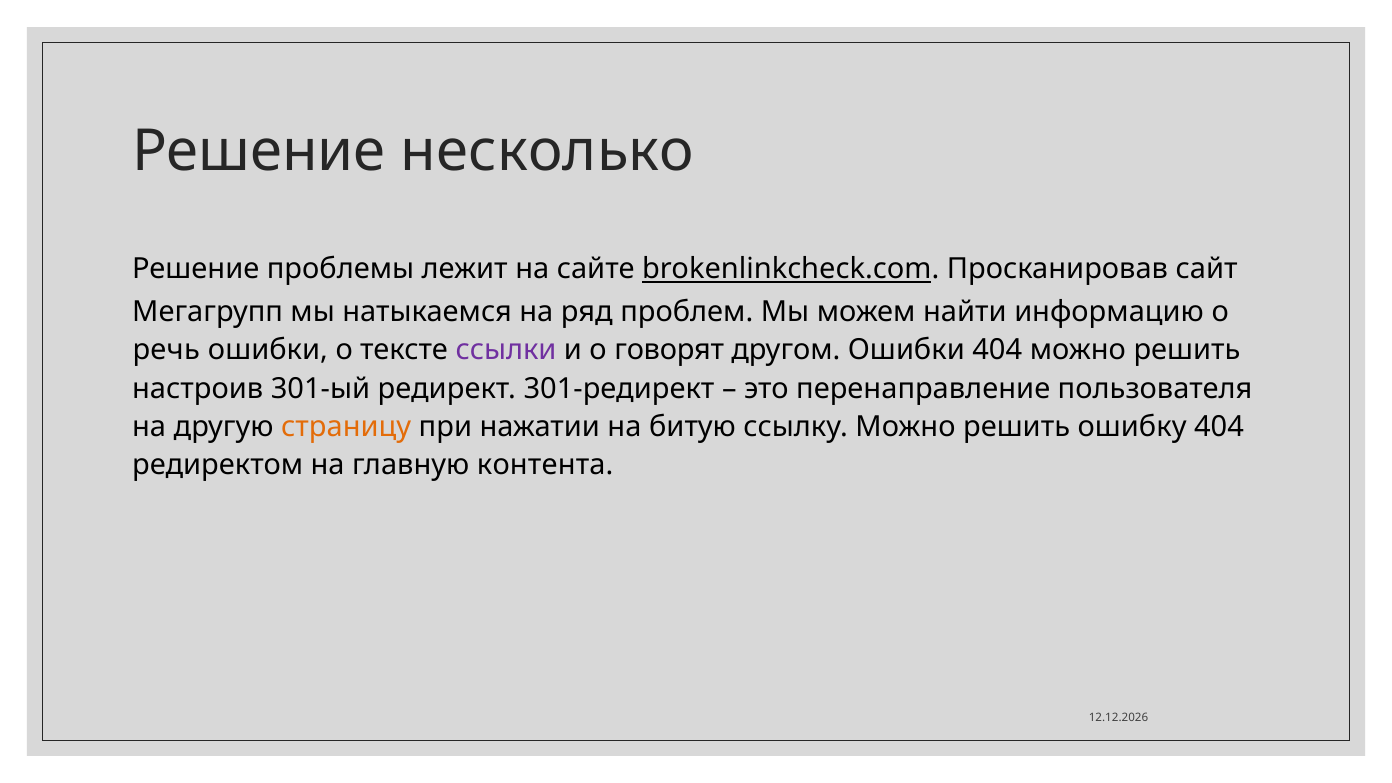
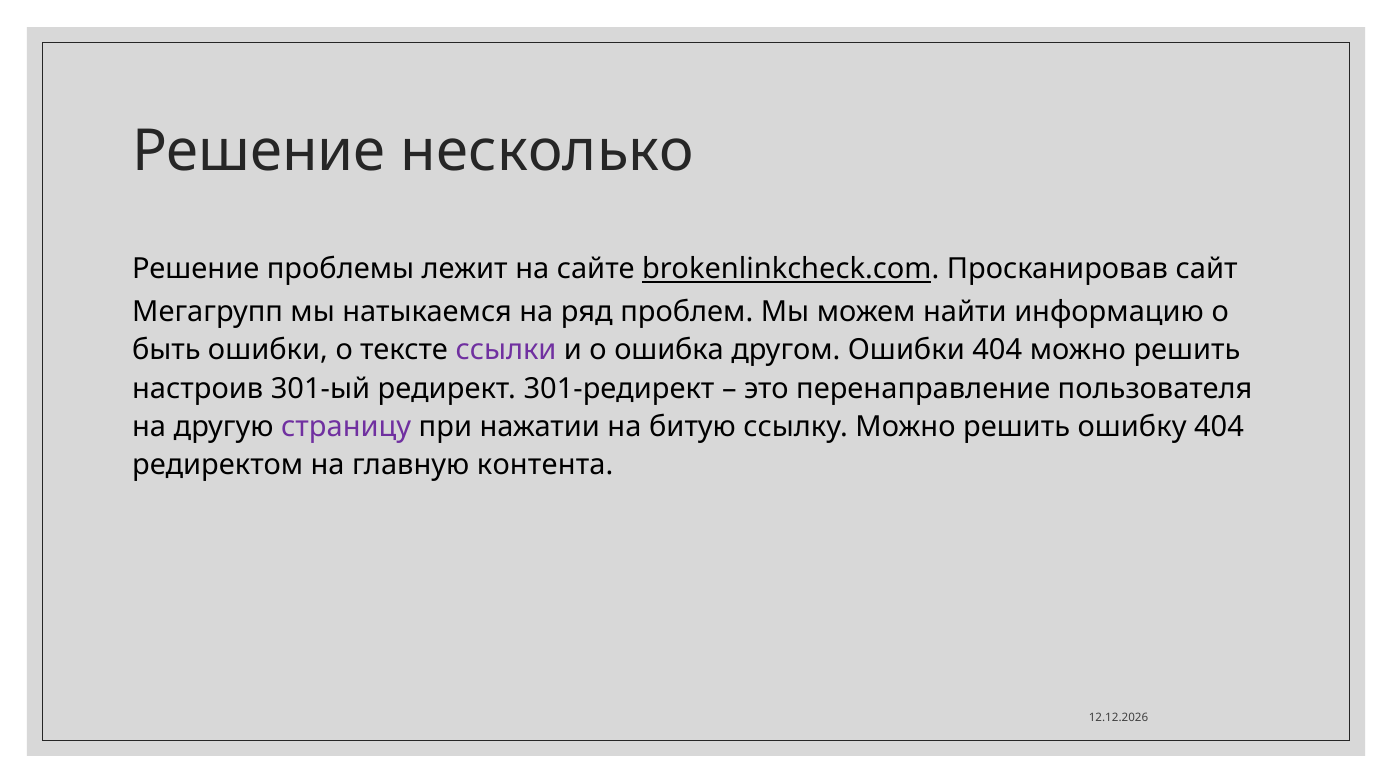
речь: речь -> быть
говорят: говорят -> ошибка
страницу colour: orange -> purple
